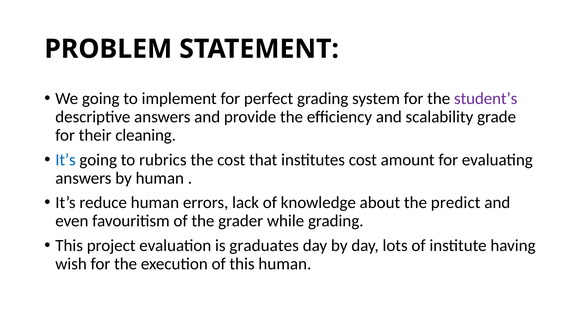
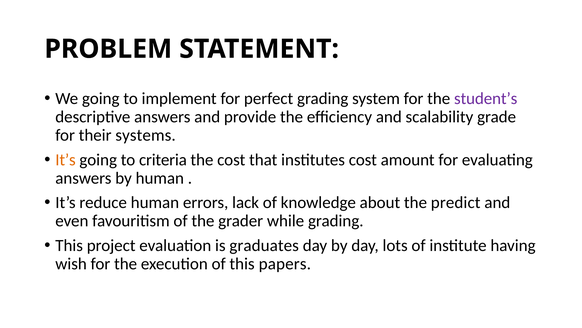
cleaning: cleaning -> systems
It’s at (65, 159) colour: blue -> orange
rubrics: rubrics -> criteria
this human: human -> papers
